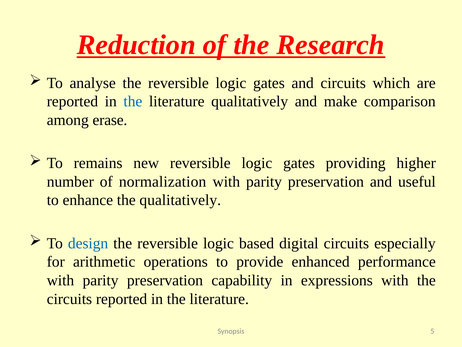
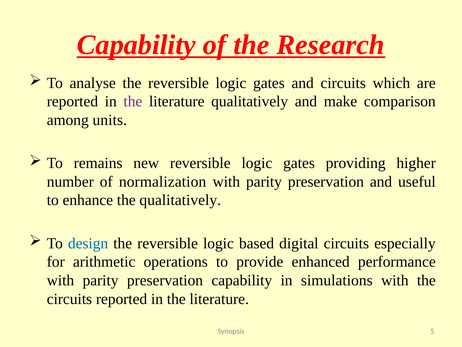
Reduction at (136, 45): Reduction -> Capability
the at (133, 101) colour: blue -> purple
erase: erase -> units
expressions: expressions -> simulations
